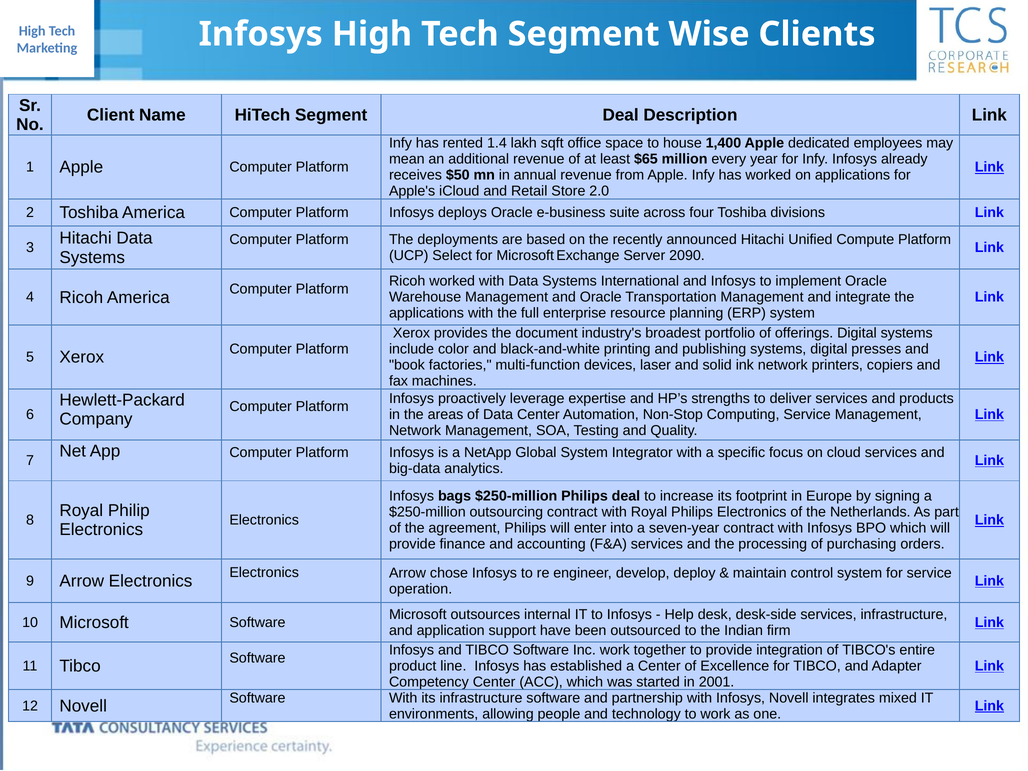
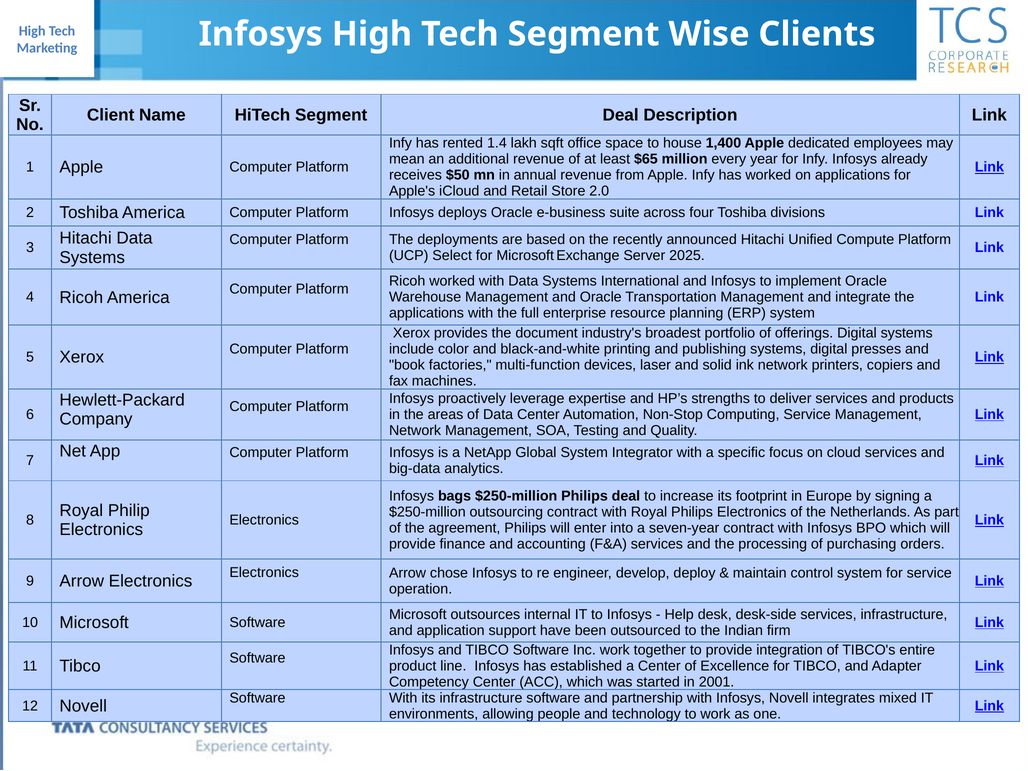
2090: 2090 -> 2025
